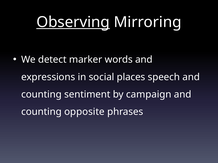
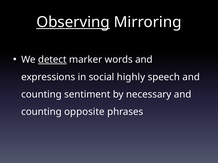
detect underline: none -> present
places: places -> highly
campaign: campaign -> necessary
